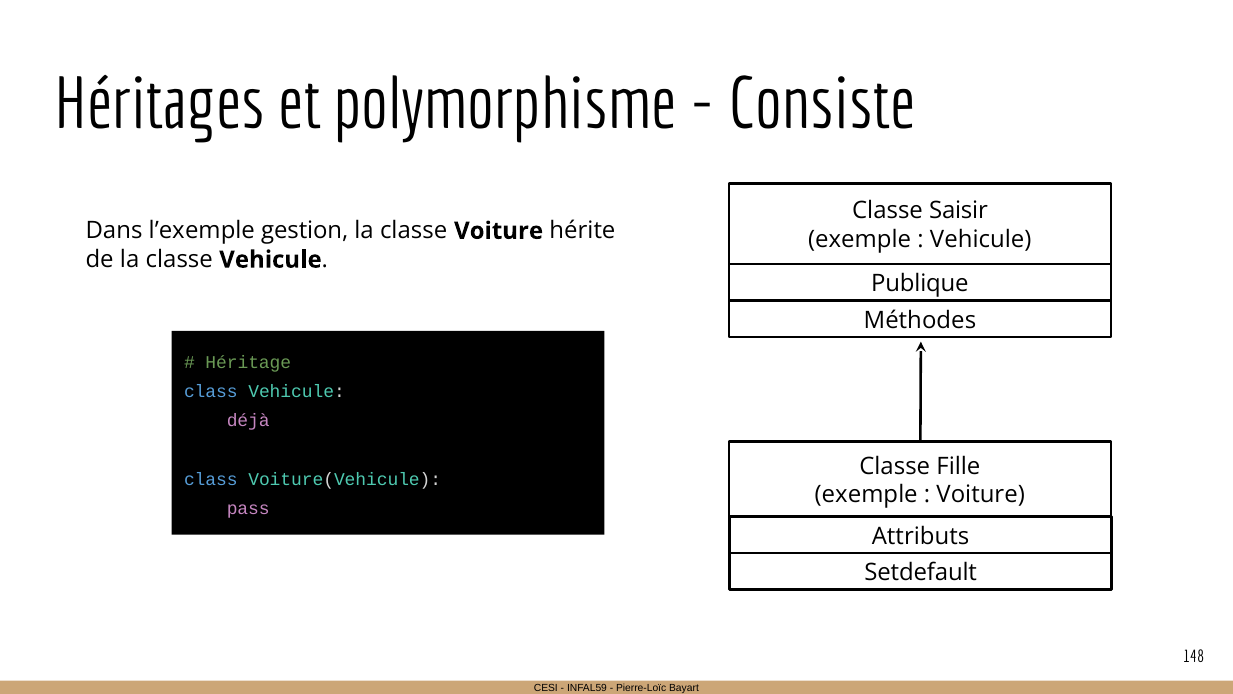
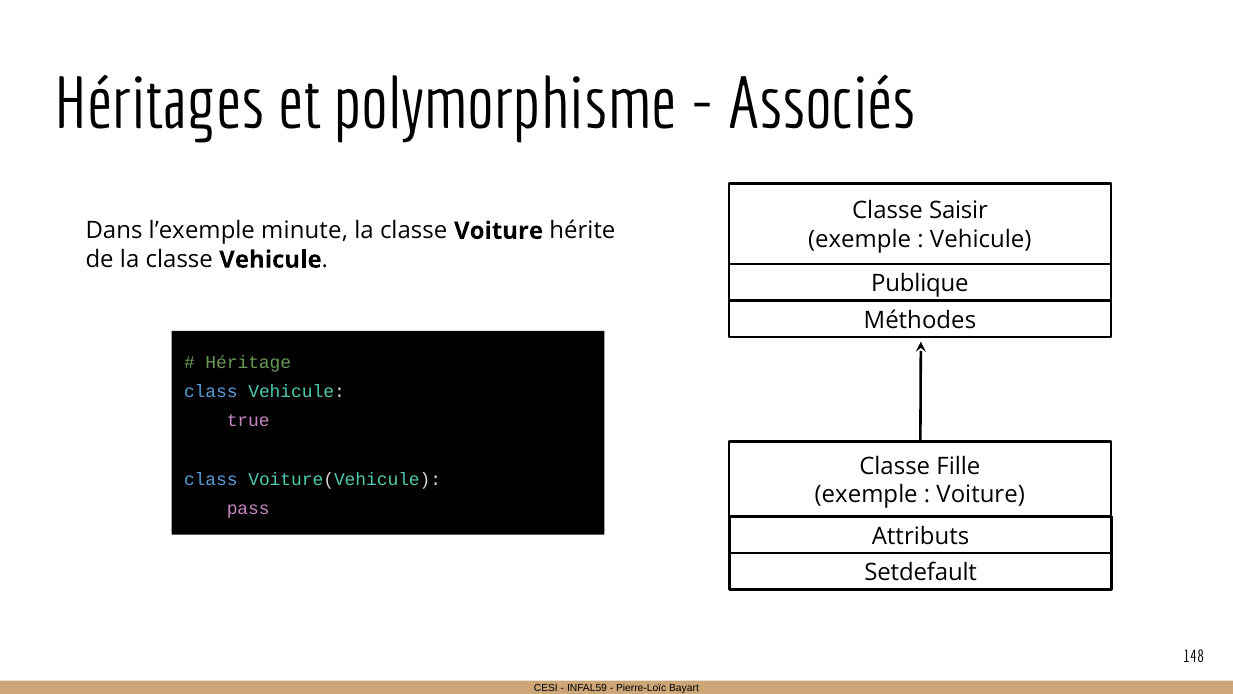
Consiste: Consiste -> Associés
gestion: gestion -> minute
déjà: déjà -> true
